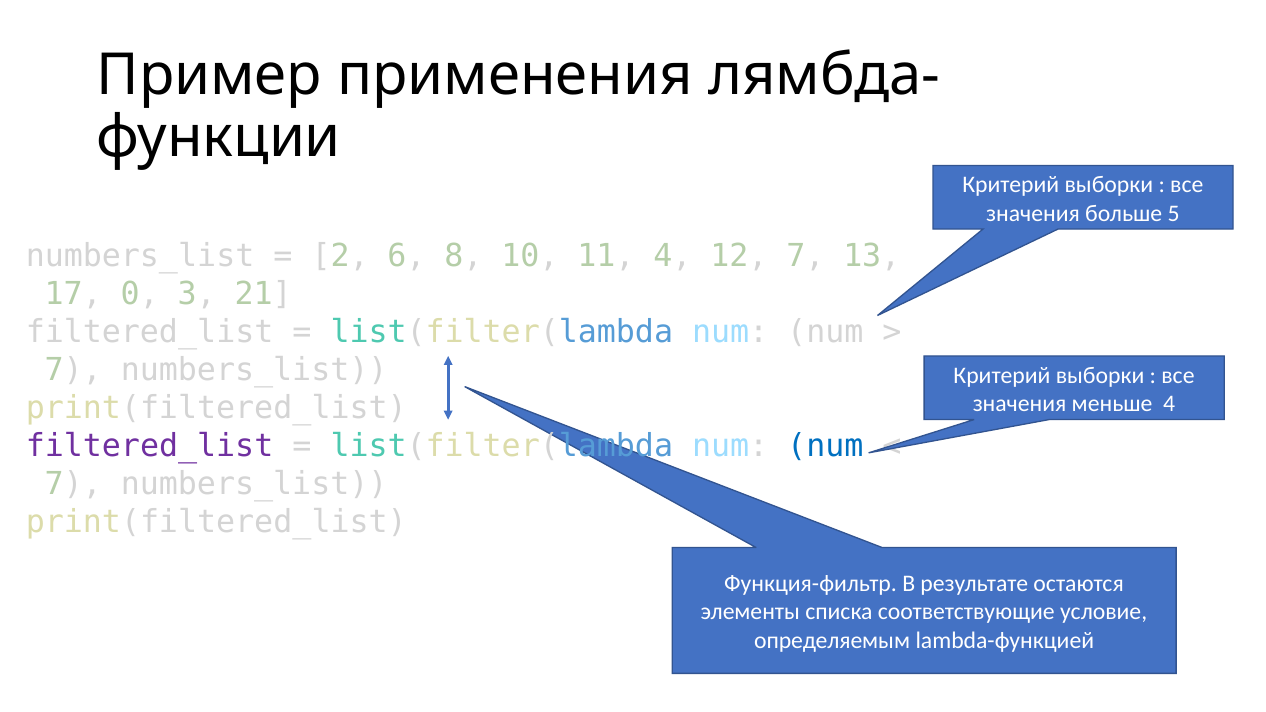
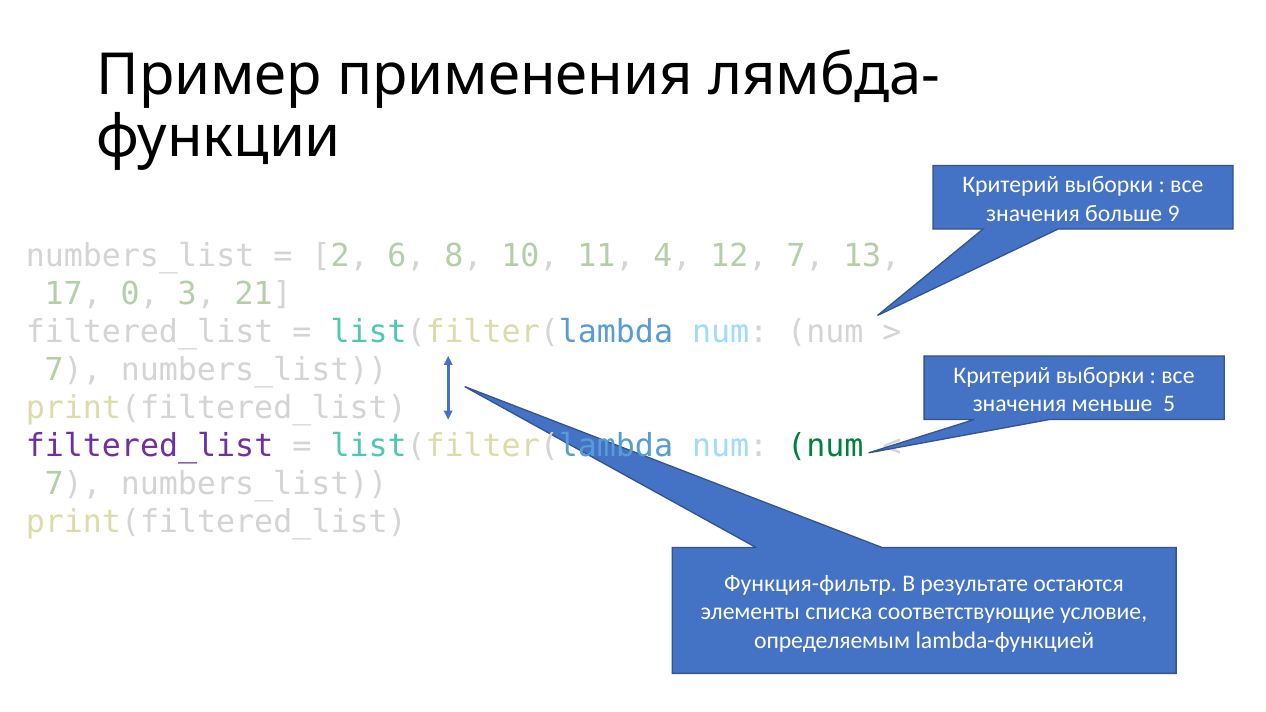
5: 5 -> 9
меньше 4: 4 -> 5
num at (825, 446) colour: blue -> green
